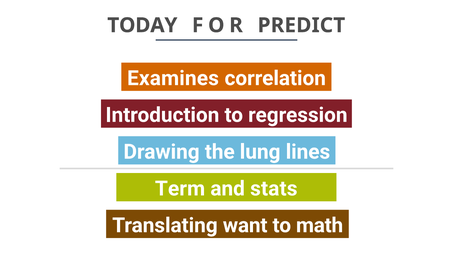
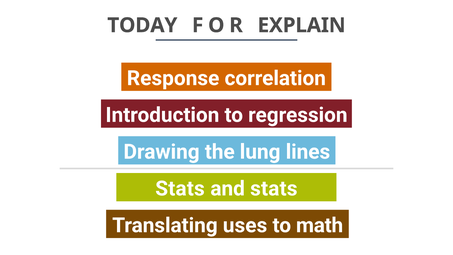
PREDICT: PREDICT -> EXPLAIN
Examines: Examines -> Response
Term at (180, 188): Term -> Stats
want: want -> uses
